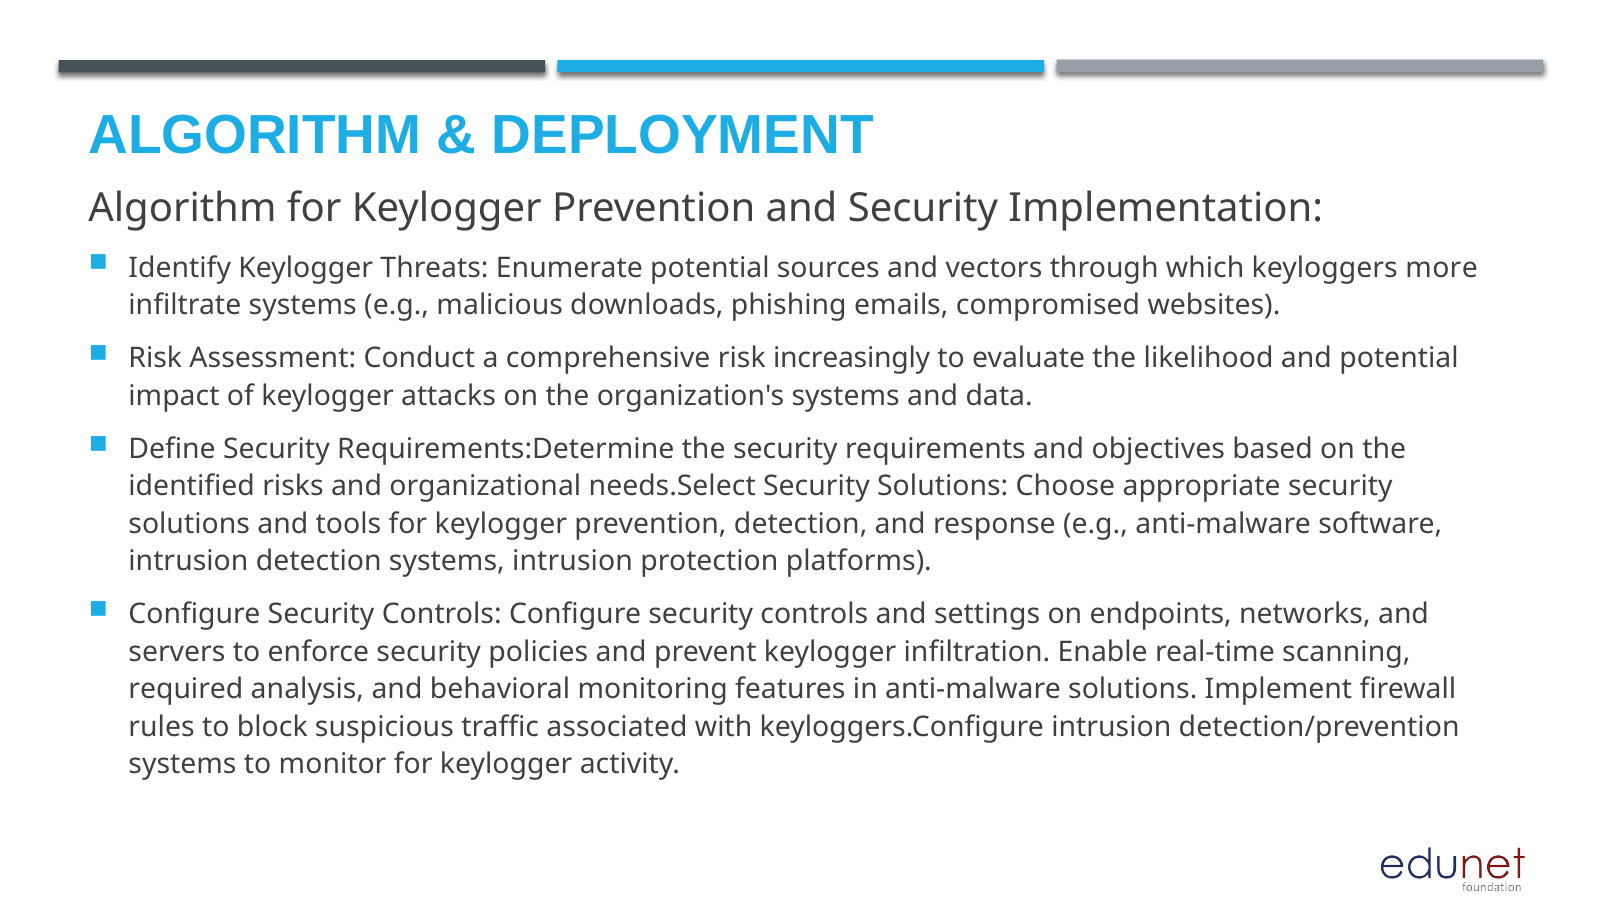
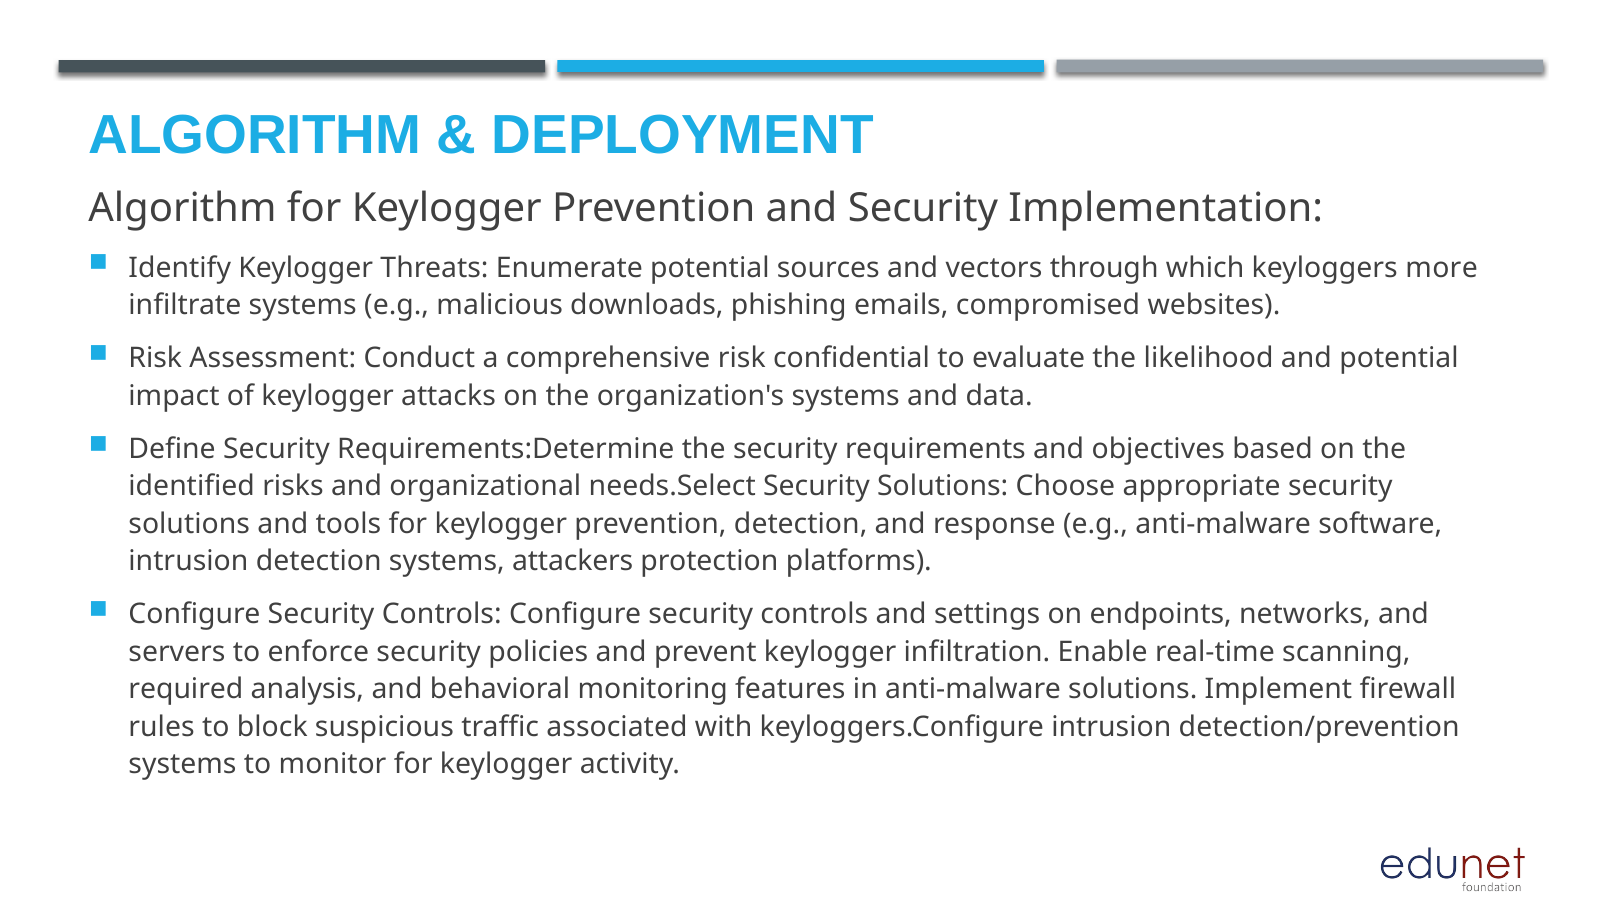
increasingly: increasingly -> confidential
systems intrusion: intrusion -> attackers
